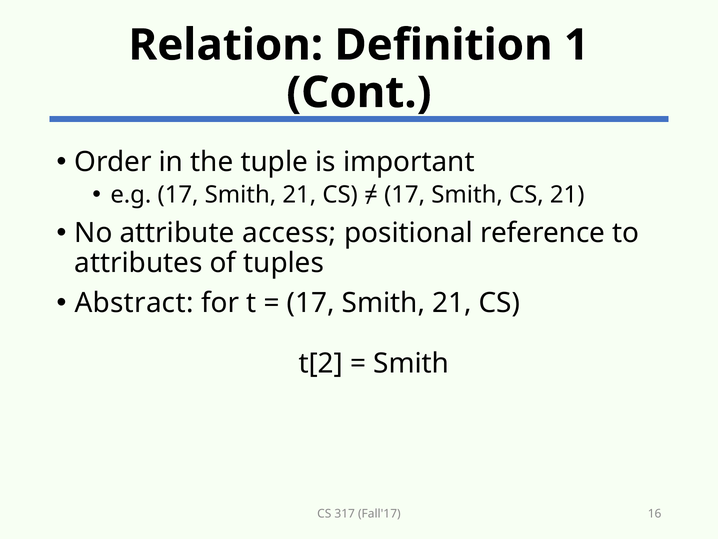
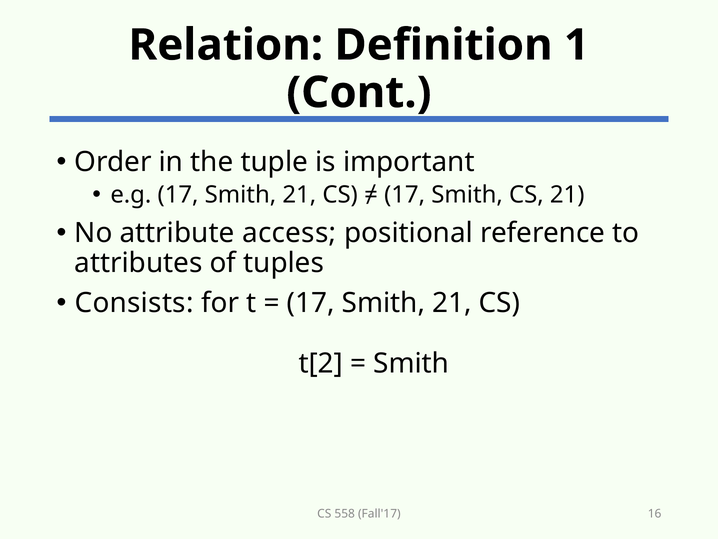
Abstract: Abstract -> Consists
317: 317 -> 558
